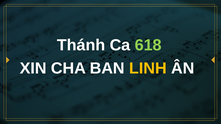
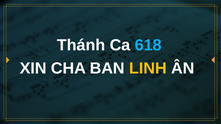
618 colour: light green -> light blue
